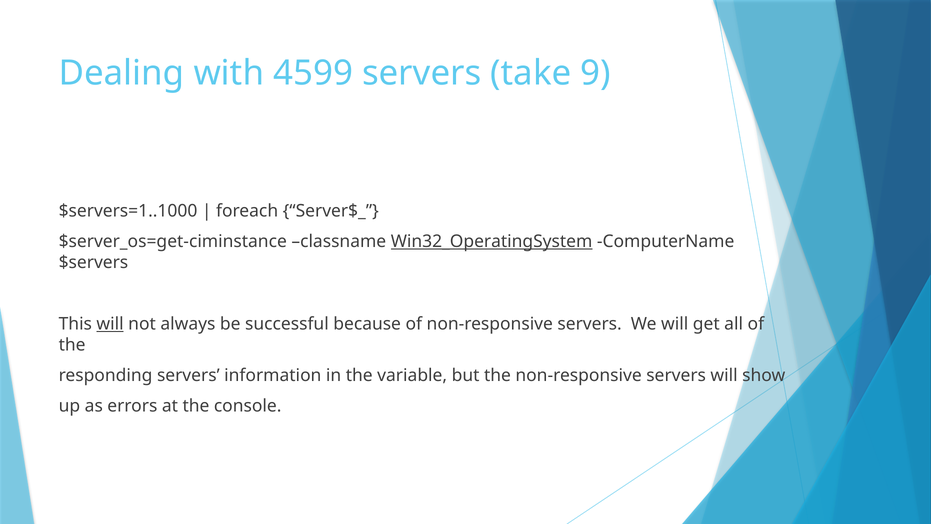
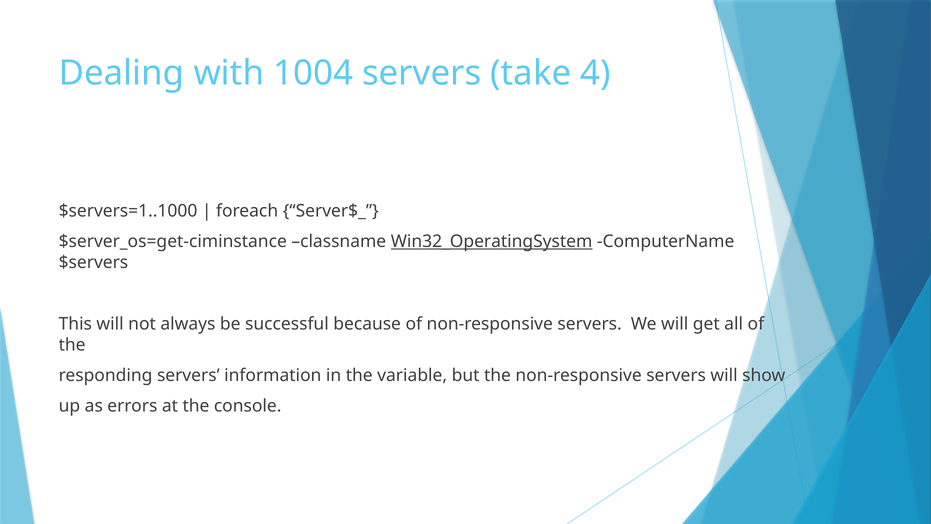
4599: 4599 -> 1004
9: 9 -> 4
will at (110, 324) underline: present -> none
